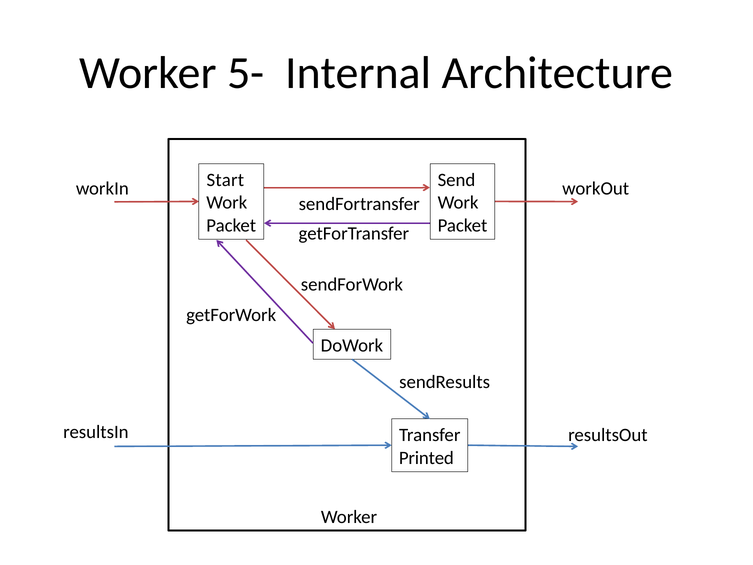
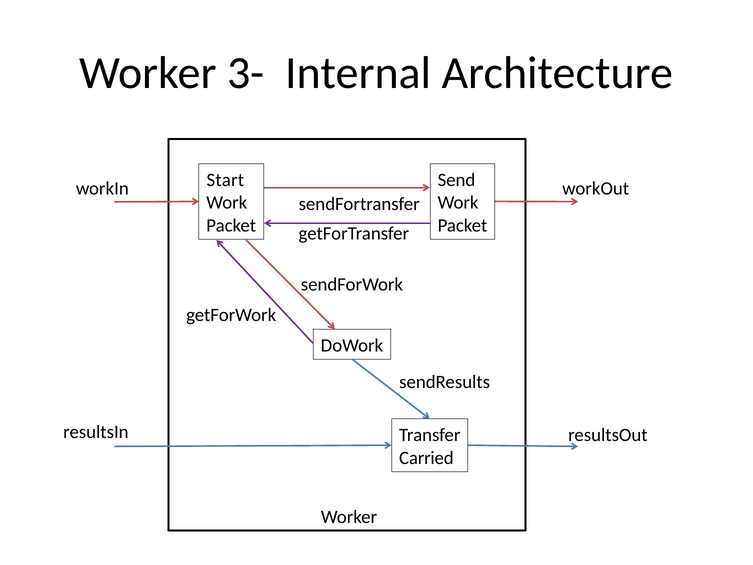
5-: 5- -> 3-
Printed: Printed -> Carried
